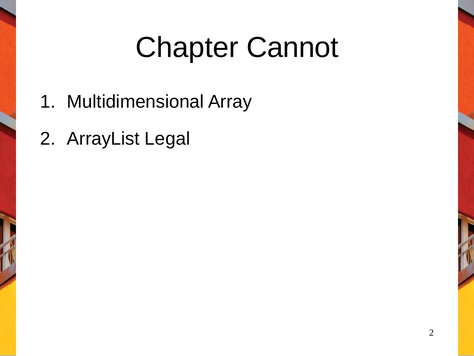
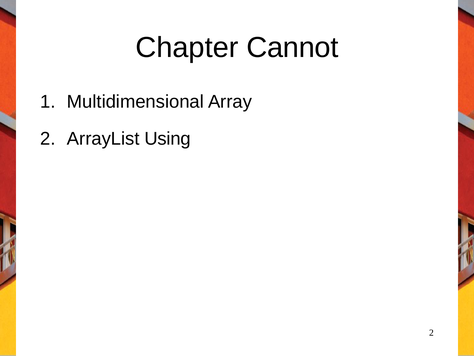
Legal: Legal -> Using
